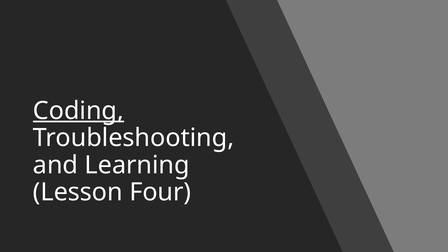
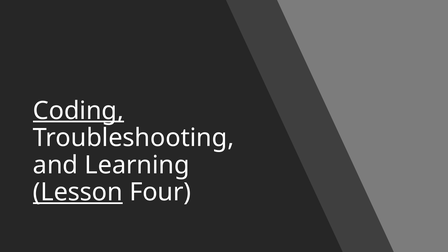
Lesson underline: none -> present
